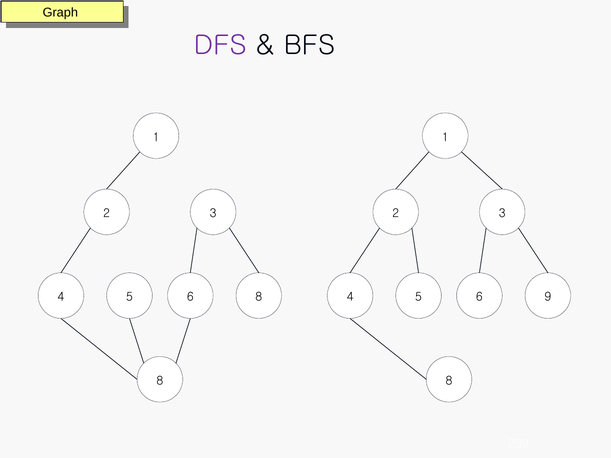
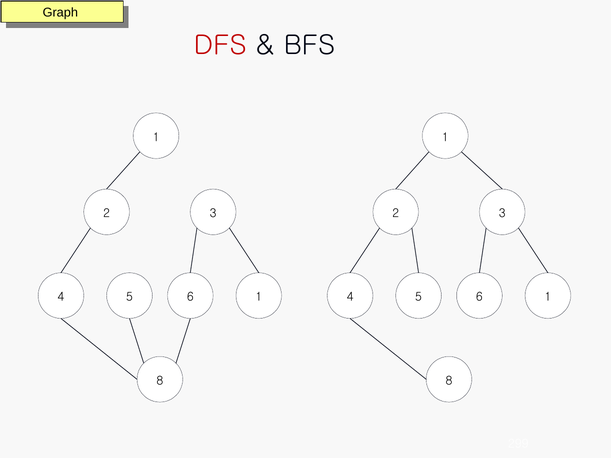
DFS colour: purple -> red
8 at (259, 297): 8 -> 1
9 at (548, 297): 9 -> 1
